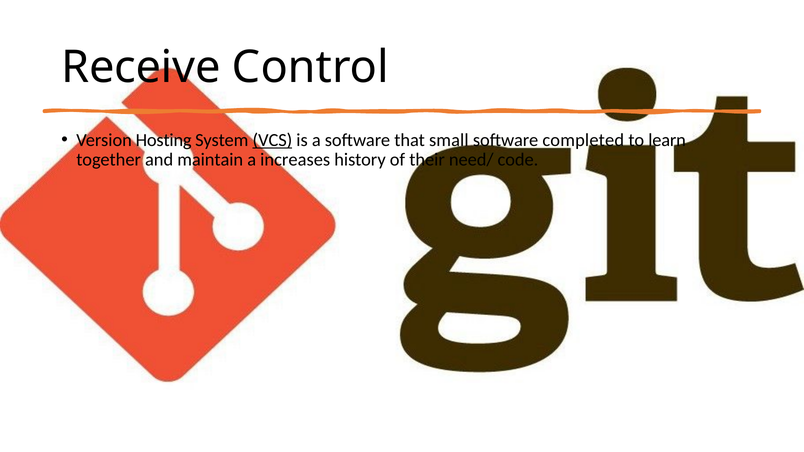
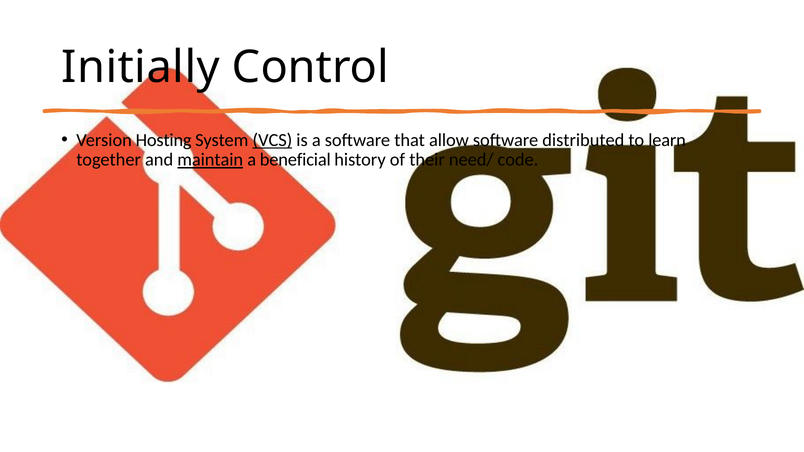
Receive: Receive -> Initially
small: small -> allow
completed: completed -> distributed
maintain underline: none -> present
increases: increases -> beneficial
